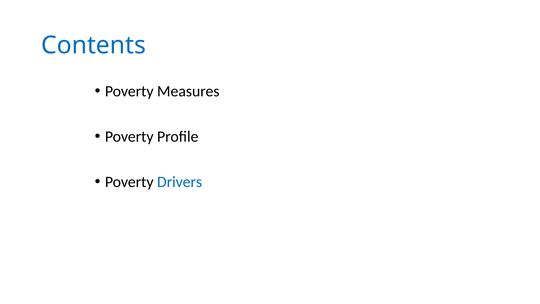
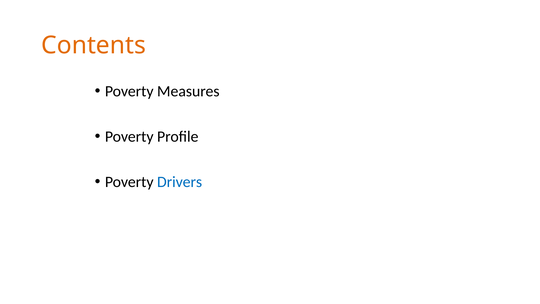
Contents colour: blue -> orange
